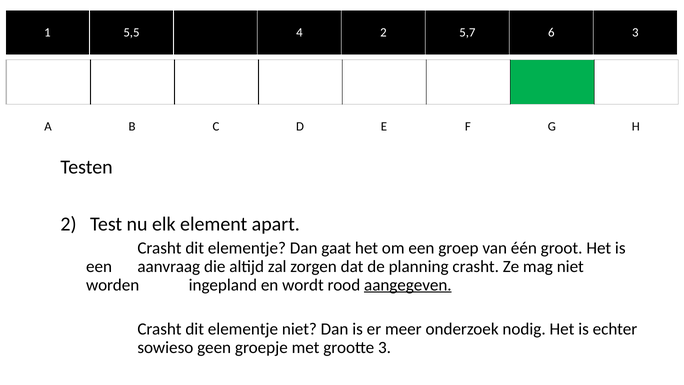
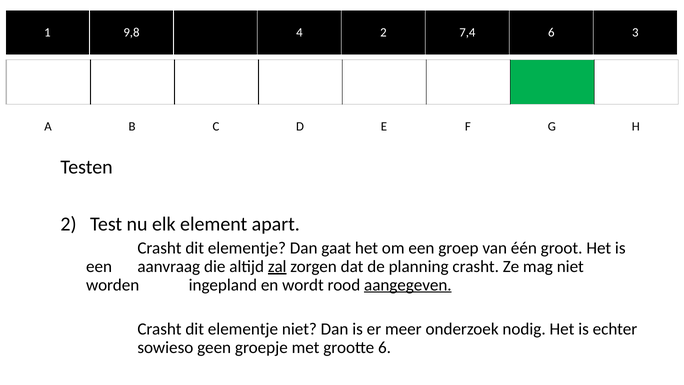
5,5: 5,5 -> 9,8
5,7: 5,7 -> 7,4
zal underline: none -> present
grootte 3: 3 -> 6
